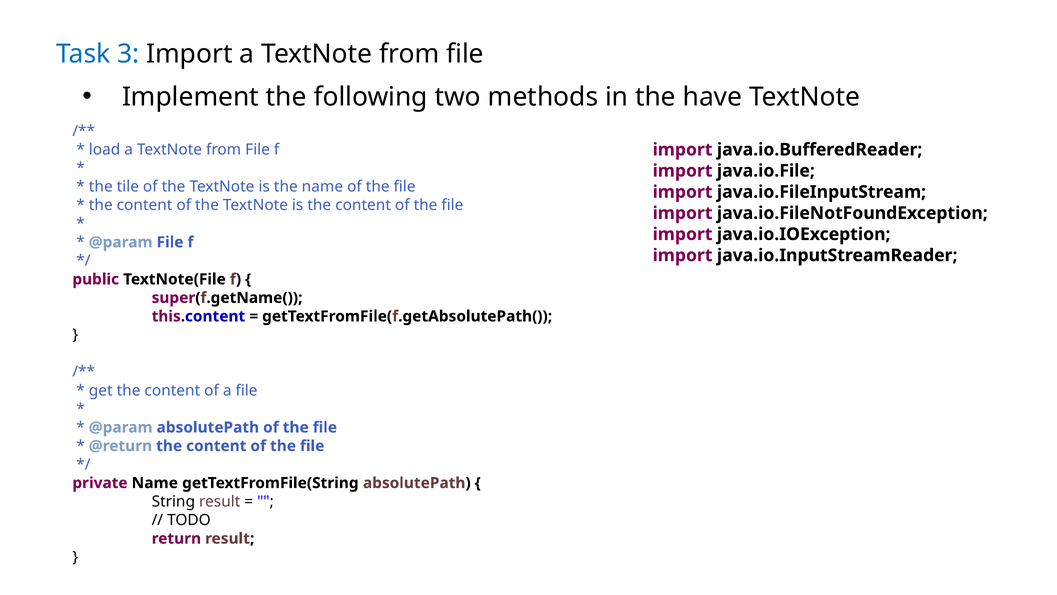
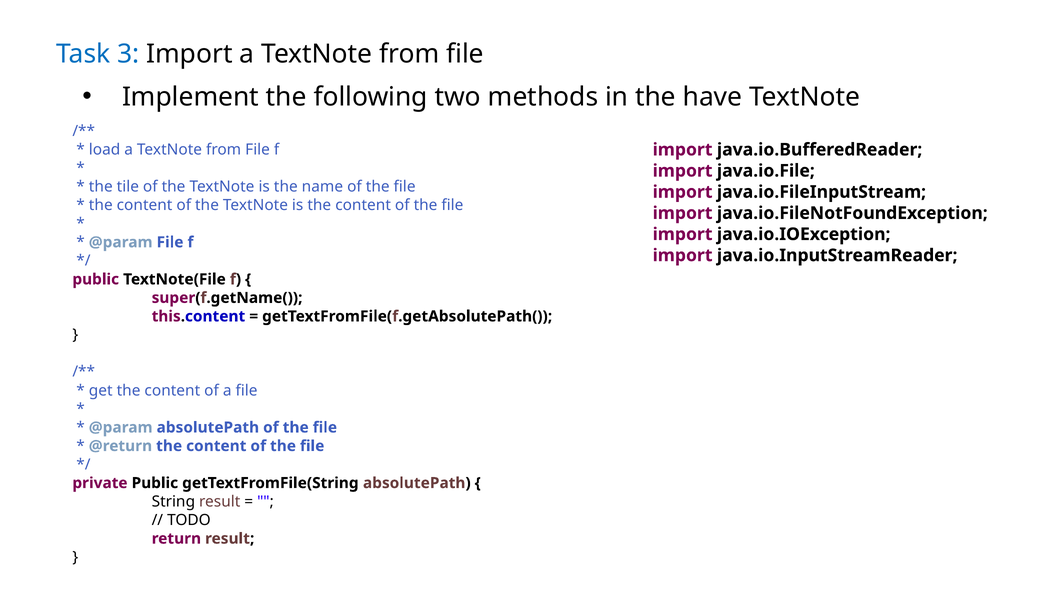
private Name: Name -> Public
